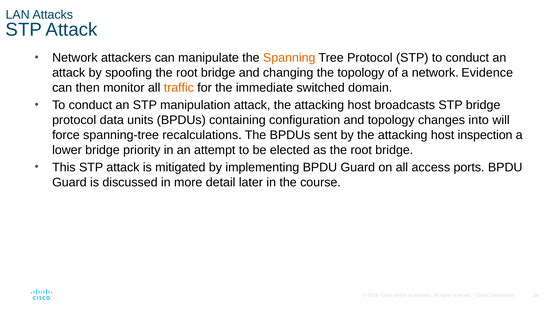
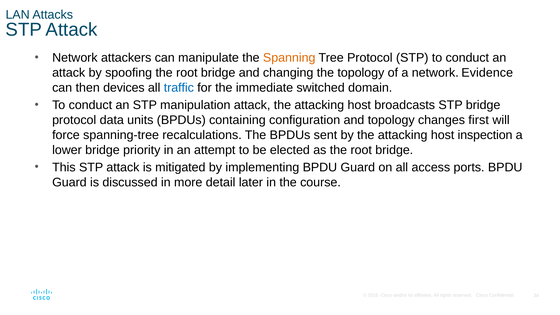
monitor: monitor -> devices
traffic colour: orange -> blue
into: into -> first
